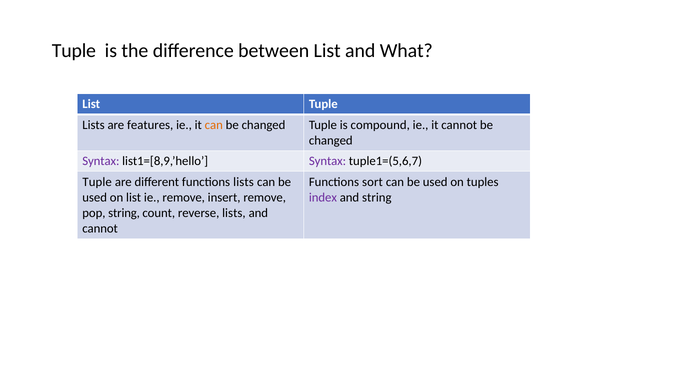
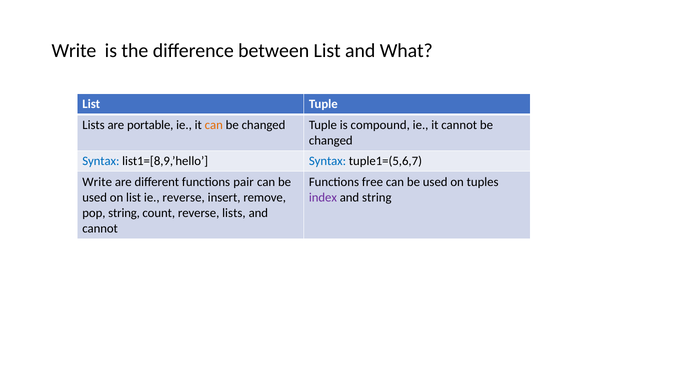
Tuple at (74, 51): Tuple -> Write
features: features -> portable
Syntax at (101, 161) colour: purple -> blue
Syntax at (327, 161) colour: purple -> blue
Tuple at (97, 182): Tuple -> Write
functions lists: lists -> pair
sort: sort -> free
ie remove: remove -> reverse
